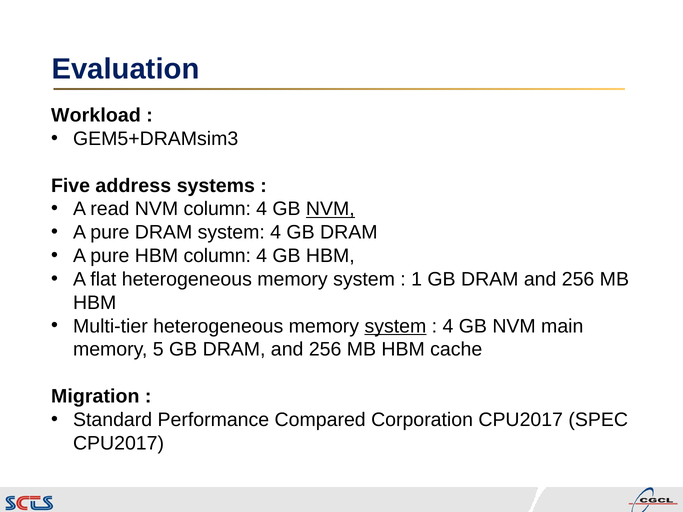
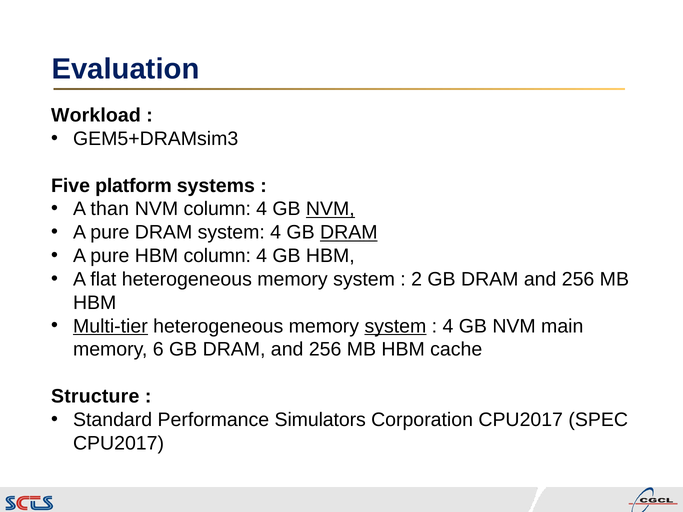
address: address -> platform
read: read -> than
DRAM at (349, 233) underline: none -> present
1: 1 -> 2
Multi-tier underline: none -> present
5: 5 -> 6
Migration: Migration -> Structure
Compared: Compared -> Simulators
